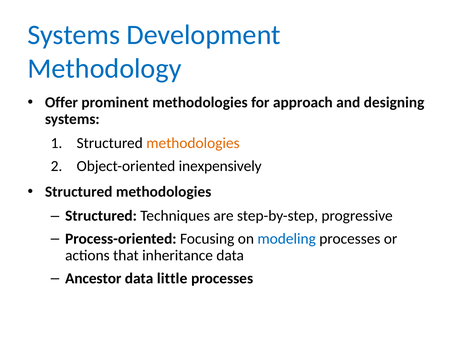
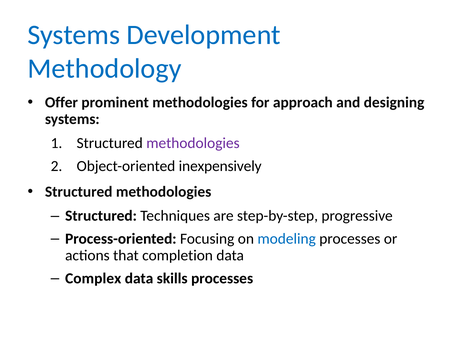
methodologies at (193, 144) colour: orange -> purple
inheritance: inheritance -> completion
Ancestor: Ancestor -> Complex
little: little -> skills
